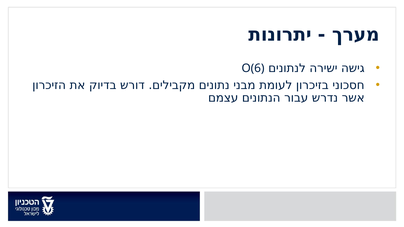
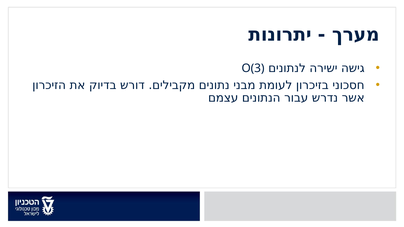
O(6: O(6 -> O(3
